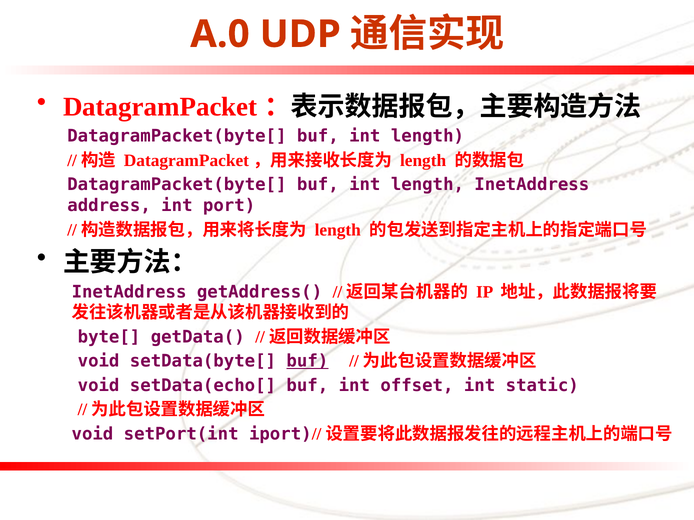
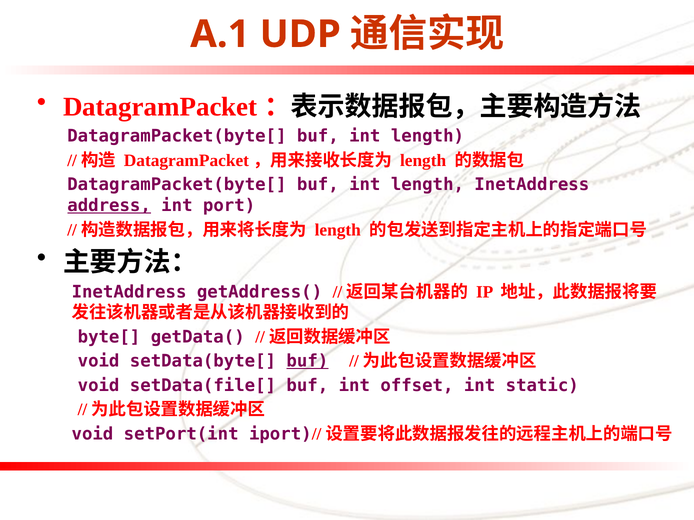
A.0: A.0 -> A.1
address underline: none -> present
setData(echo[: setData(echo[ -> setData(file[
